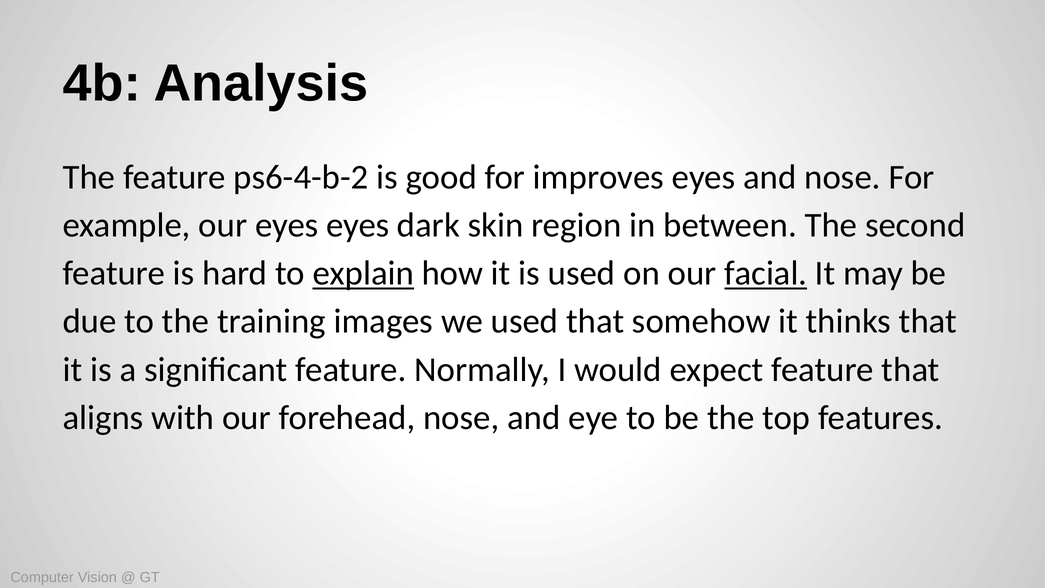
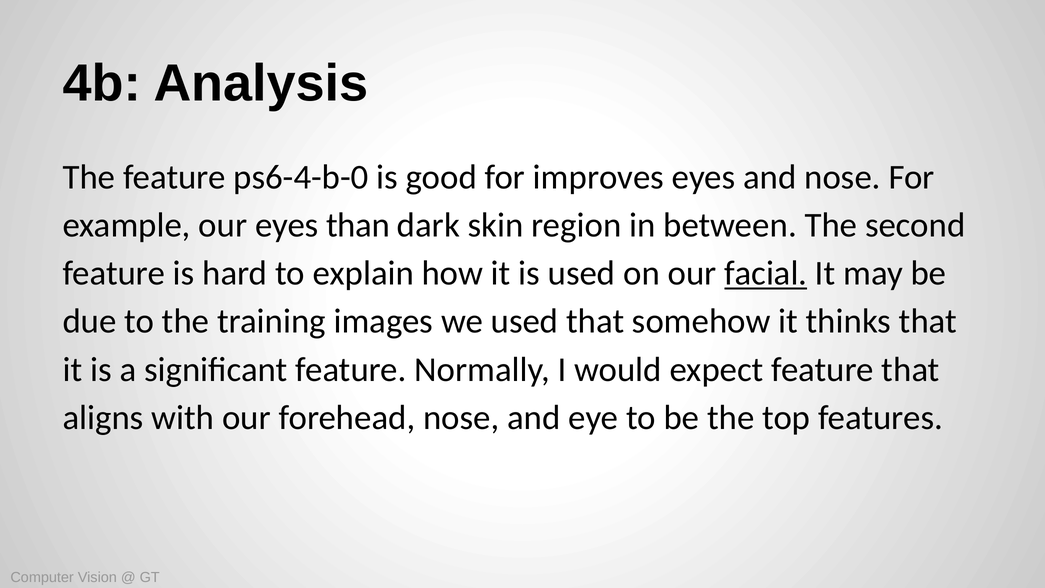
ps6-4-b-2: ps6-4-b-2 -> ps6-4-b-0
eyes eyes: eyes -> than
explain underline: present -> none
